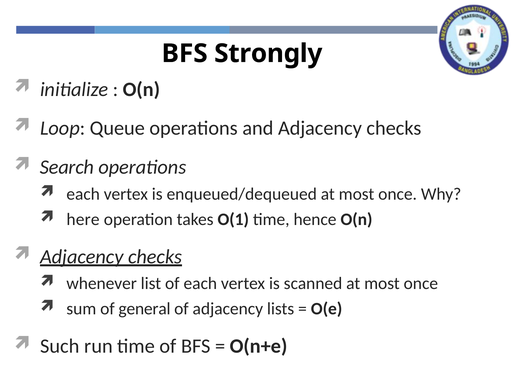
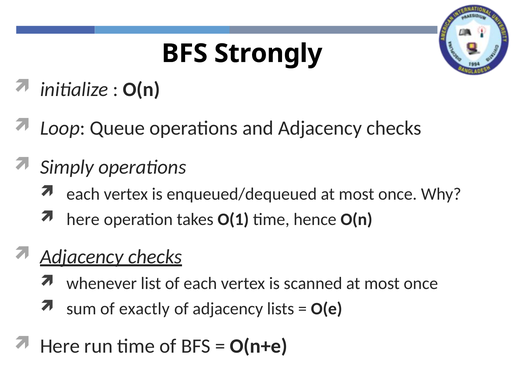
Search: Search -> Simply
general: general -> exactly
Such at (60, 346): Such -> Here
